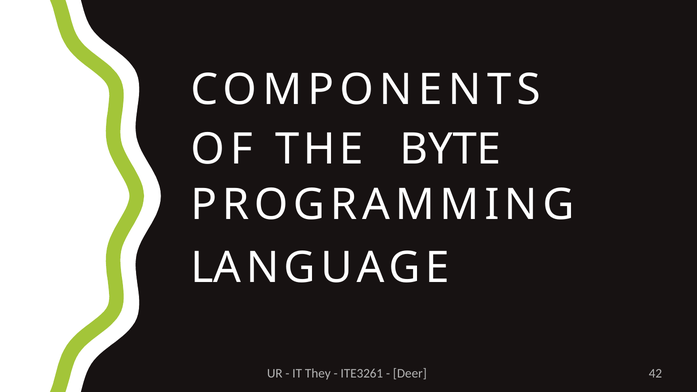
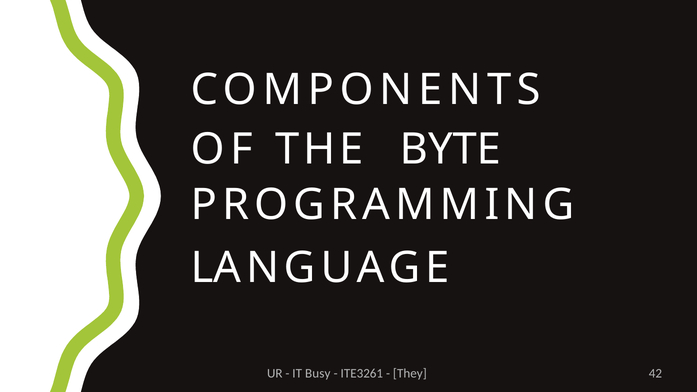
They: They -> Busy
Deer: Deer -> They
